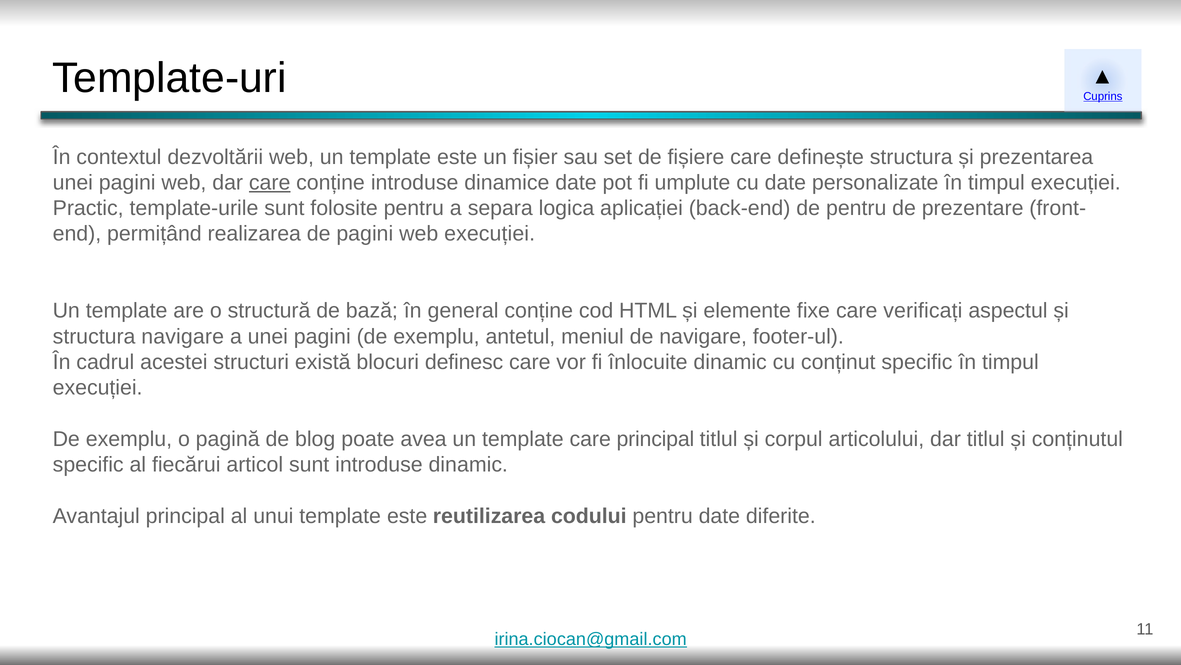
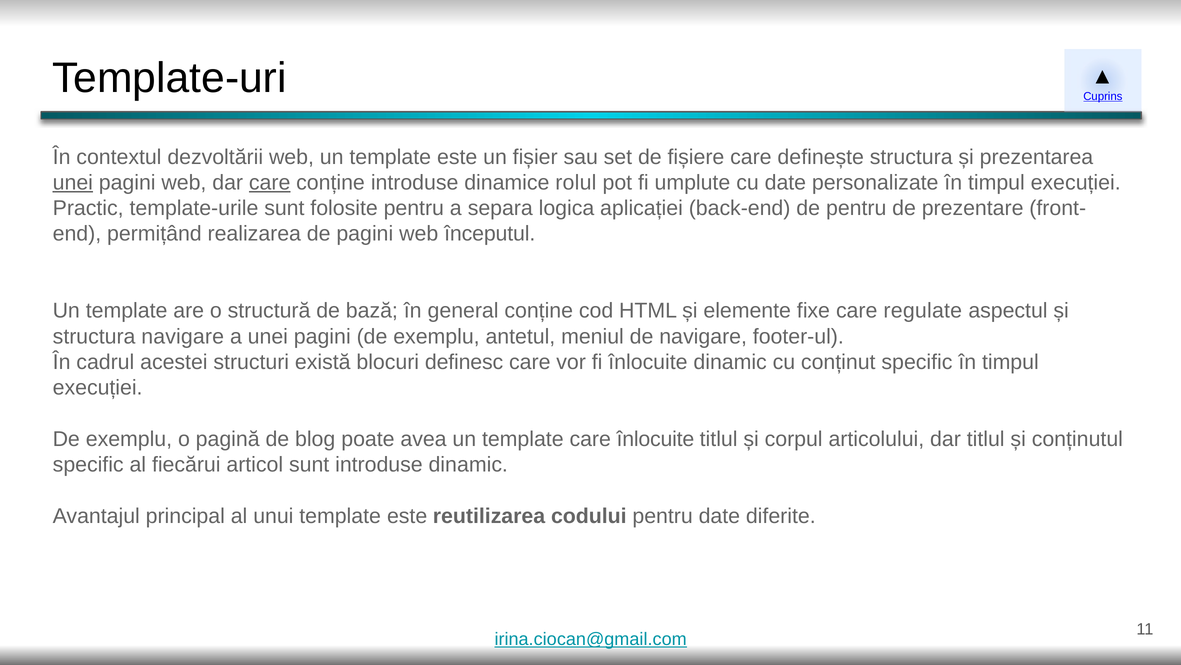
unei at (73, 182) underline: none -> present
dinamice date: date -> rolul
web execuției: execuției -> începutul
verificați: verificați -> regulate
care principal: principal -> înlocuite
